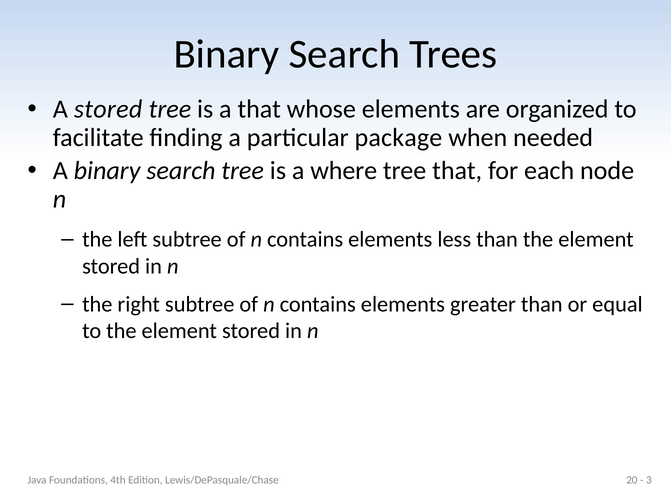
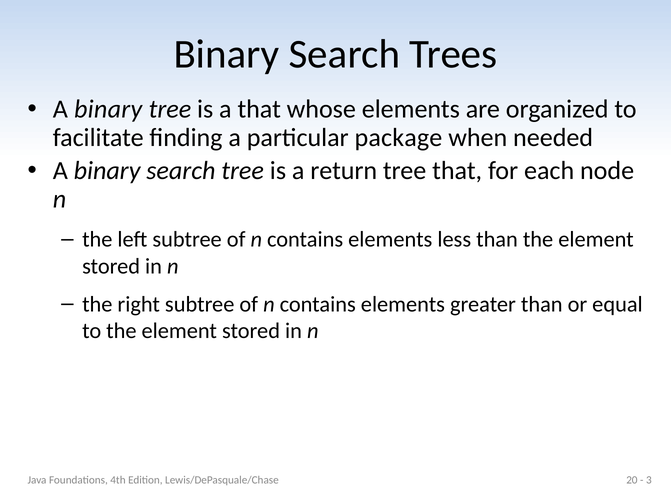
stored at (108, 109): stored -> binary
where: where -> return
